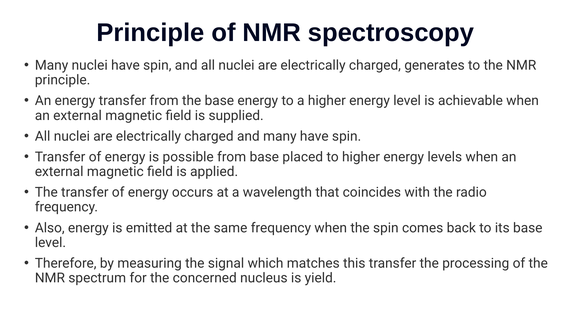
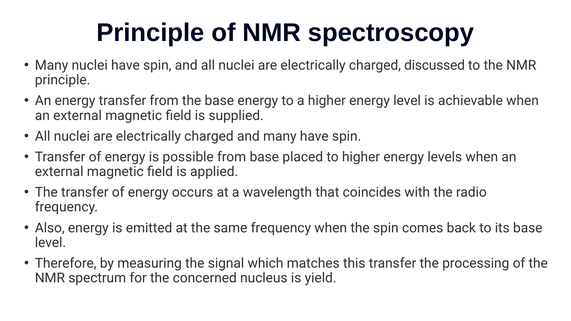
generates: generates -> discussed
